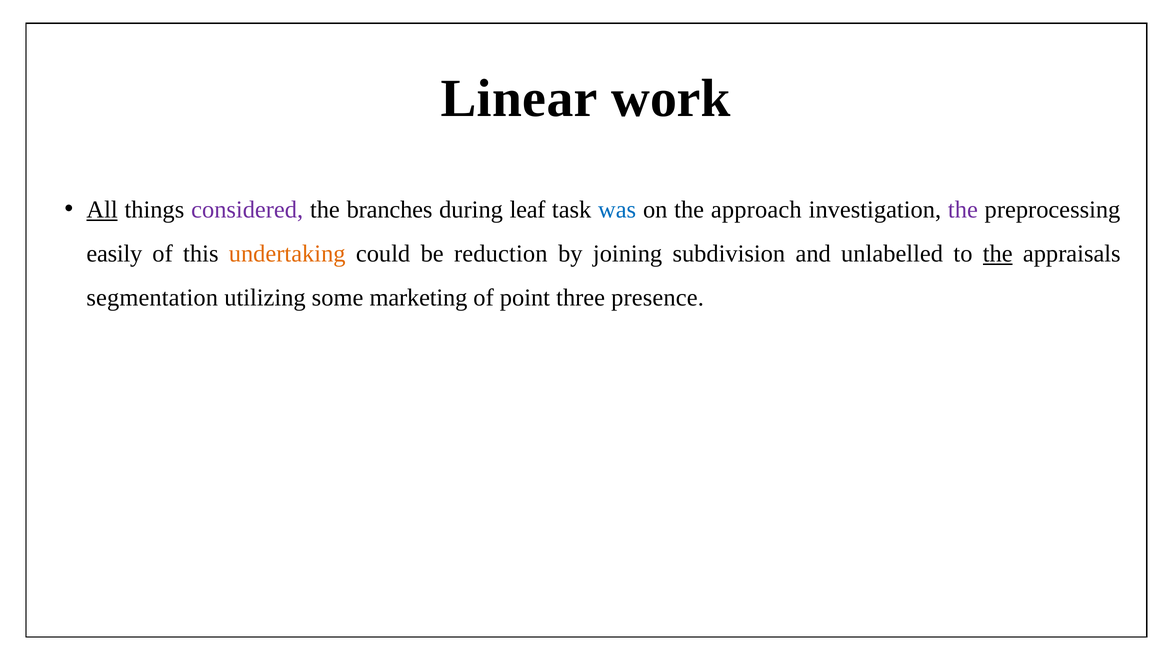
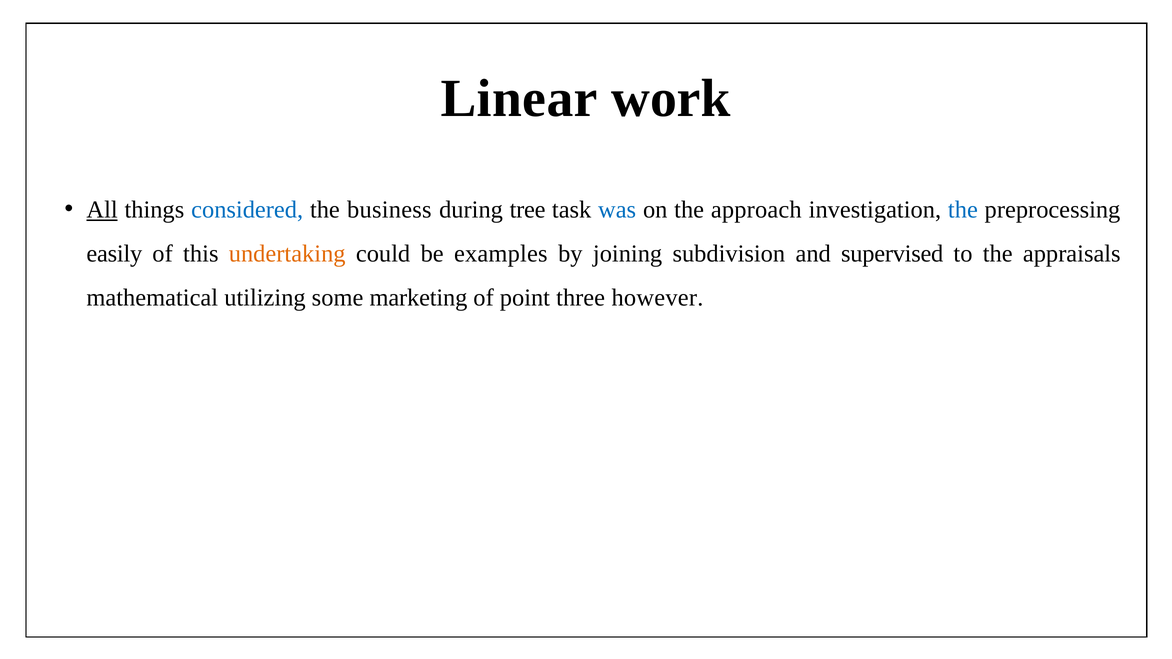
considered colour: purple -> blue
branches: branches -> business
leaf: leaf -> tree
the at (963, 210) colour: purple -> blue
reduction: reduction -> examples
unlabelled: unlabelled -> supervised
the at (998, 254) underline: present -> none
segmentation: segmentation -> mathematical
presence: presence -> however
